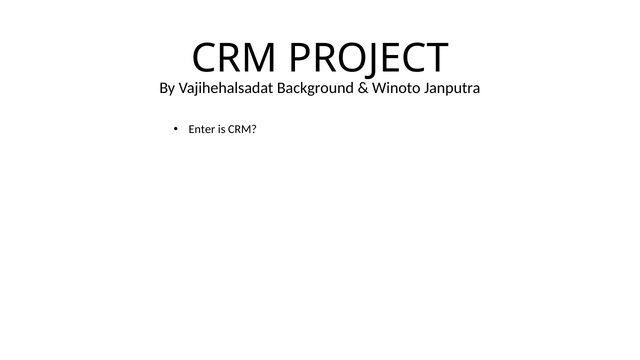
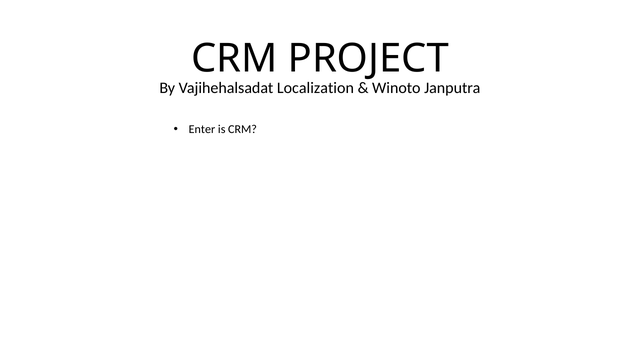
Background: Background -> Localization
